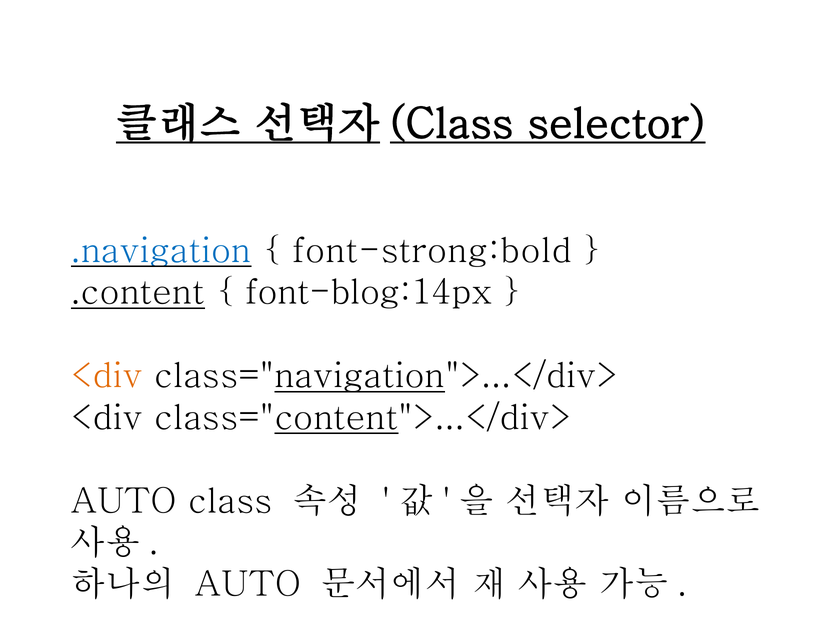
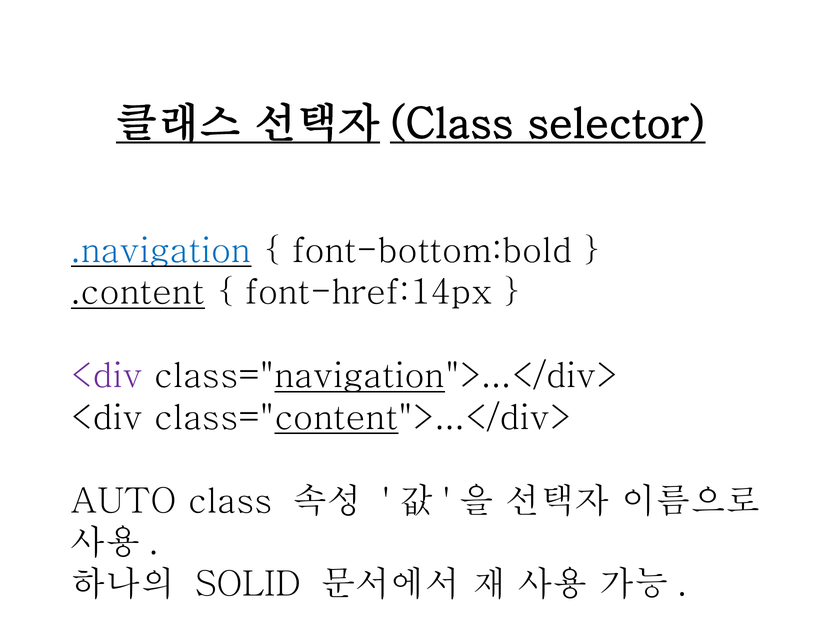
font-strong:bold: font-strong:bold -> font-bottom:bold
font-blog:14px: font-blog:14px -> font-href:14px
<div at (107, 376) colour: orange -> purple
AUTO at (248, 585): AUTO -> SOLID
